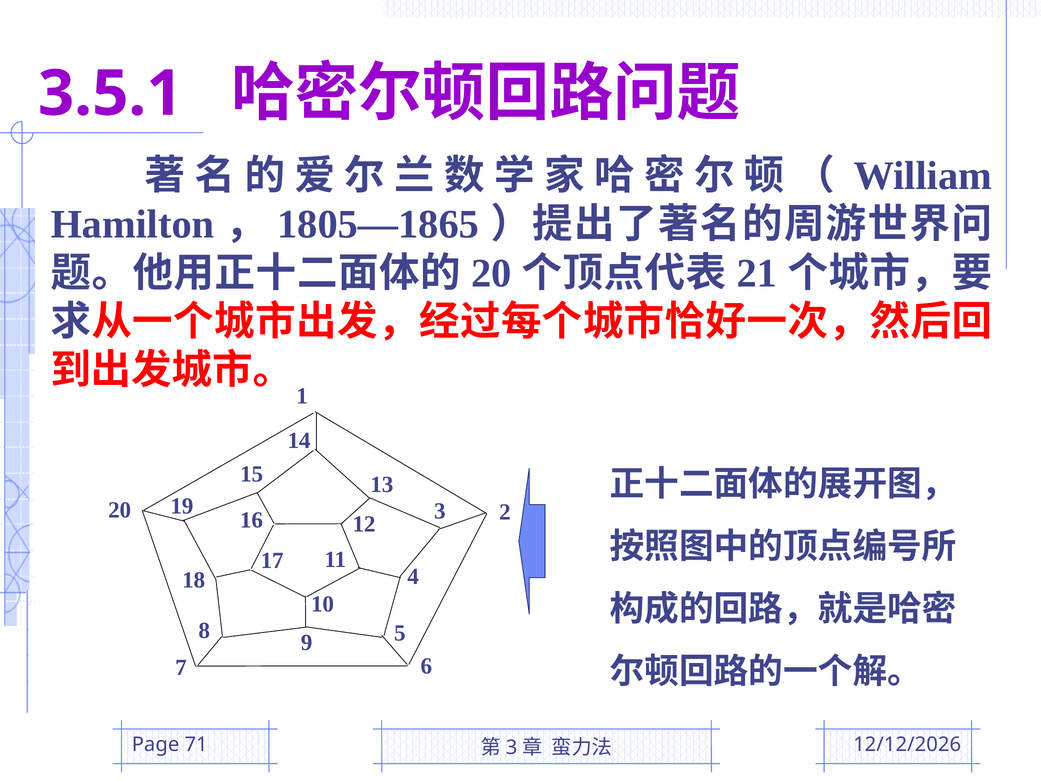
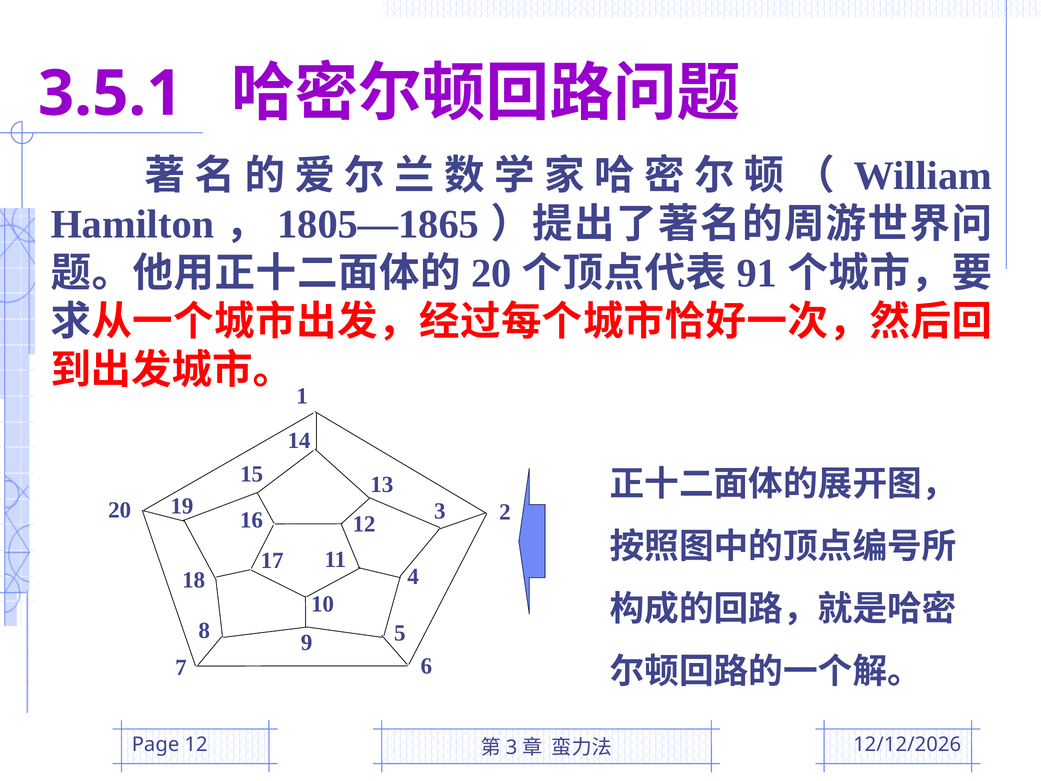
21: 21 -> 91
Page 71: 71 -> 12
